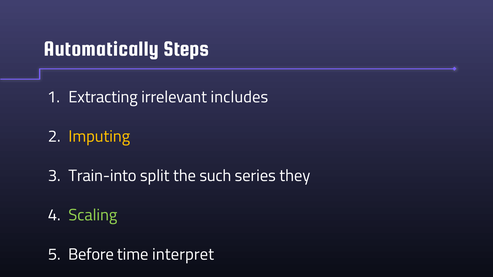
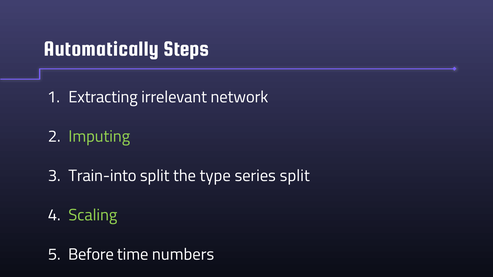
includes: includes -> network
Imputing colour: yellow -> light green
such: such -> type
series they: they -> split
interpret: interpret -> numbers
